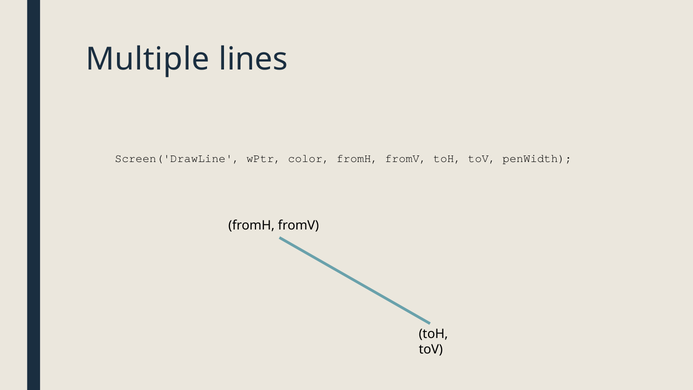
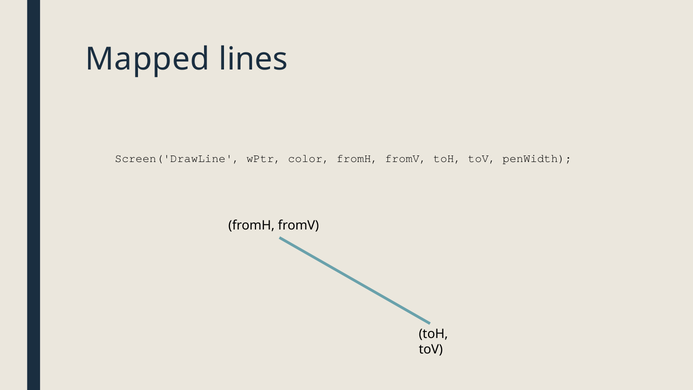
Multiple: Multiple -> Mapped
